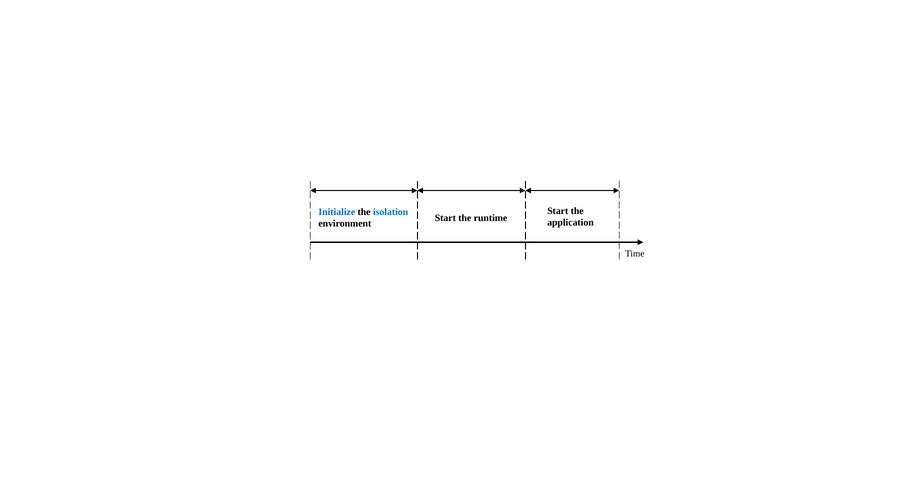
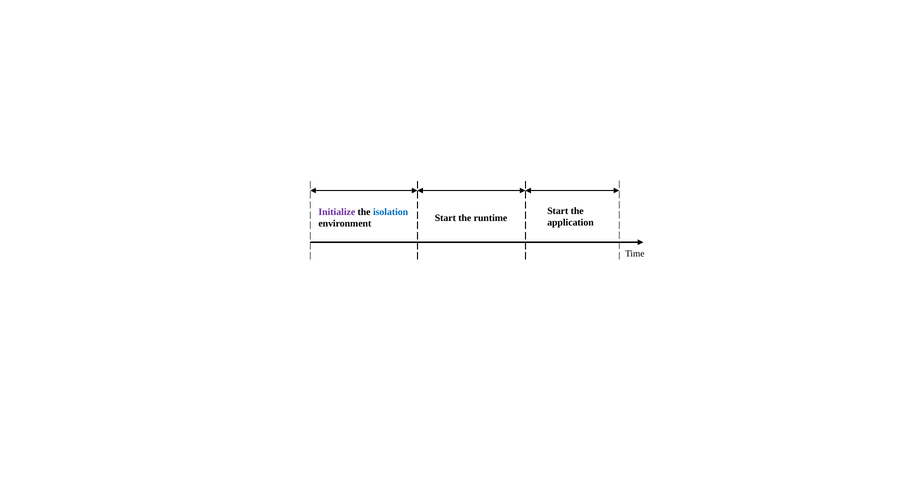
Initialize colour: blue -> purple
